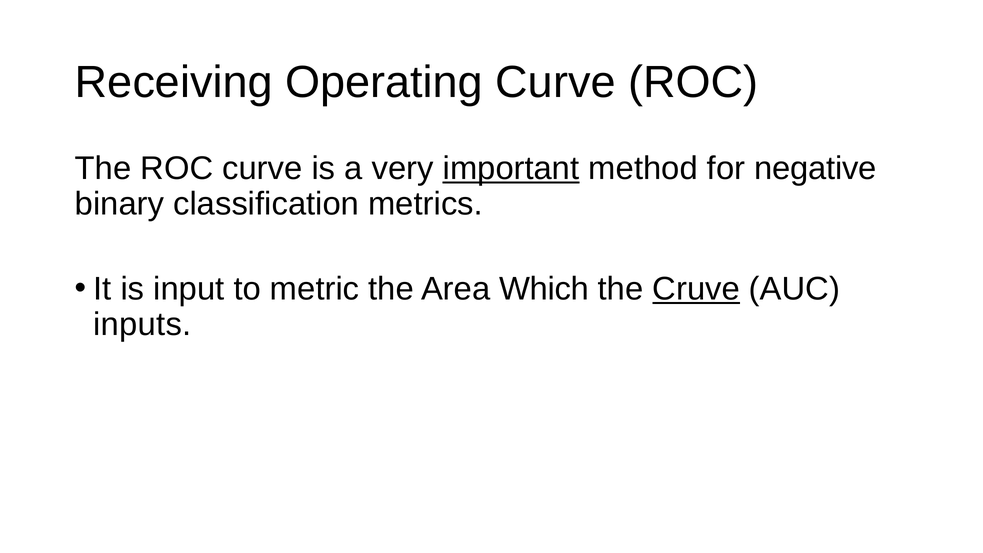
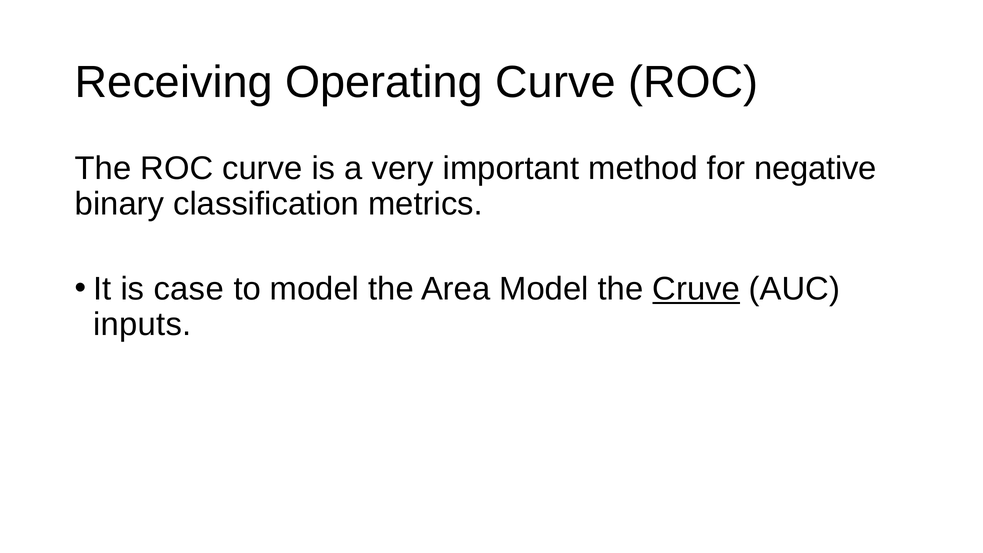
important underline: present -> none
input: input -> case
to metric: metric -> model
Area Which: Which -> Model
